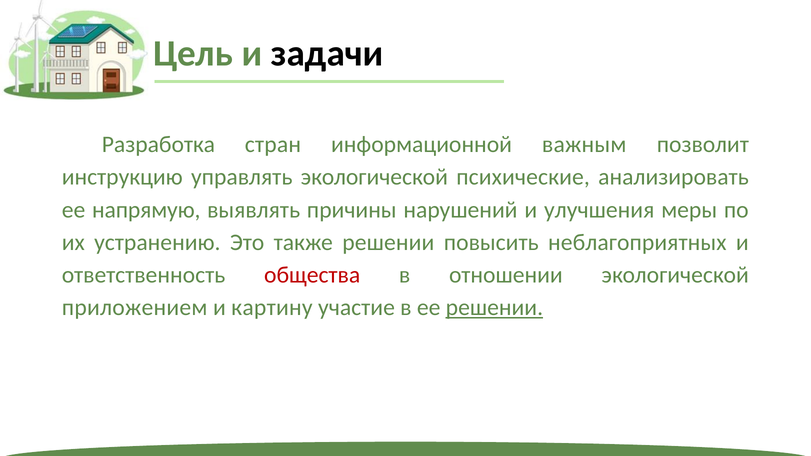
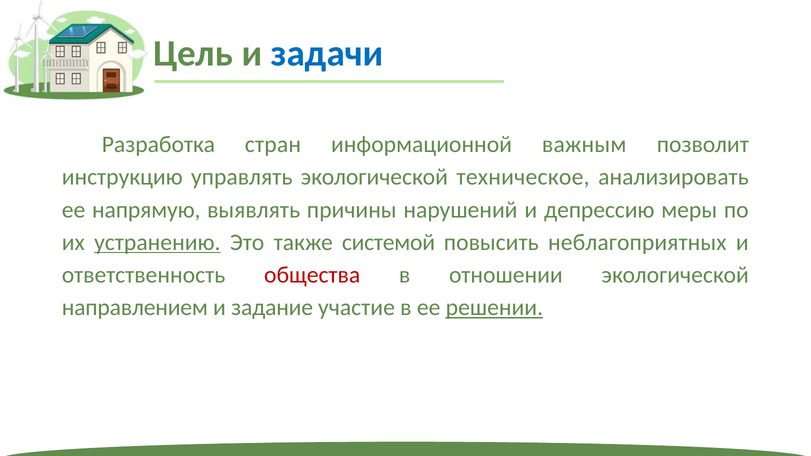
задачи colour: black -> blue
психические: психические -> техническое
улучшения: улучшения -> депрессию
устранению underline: none -> present
также решении: решении -> системой
приложением: приложением -> направлением
картину: картину -> задание
